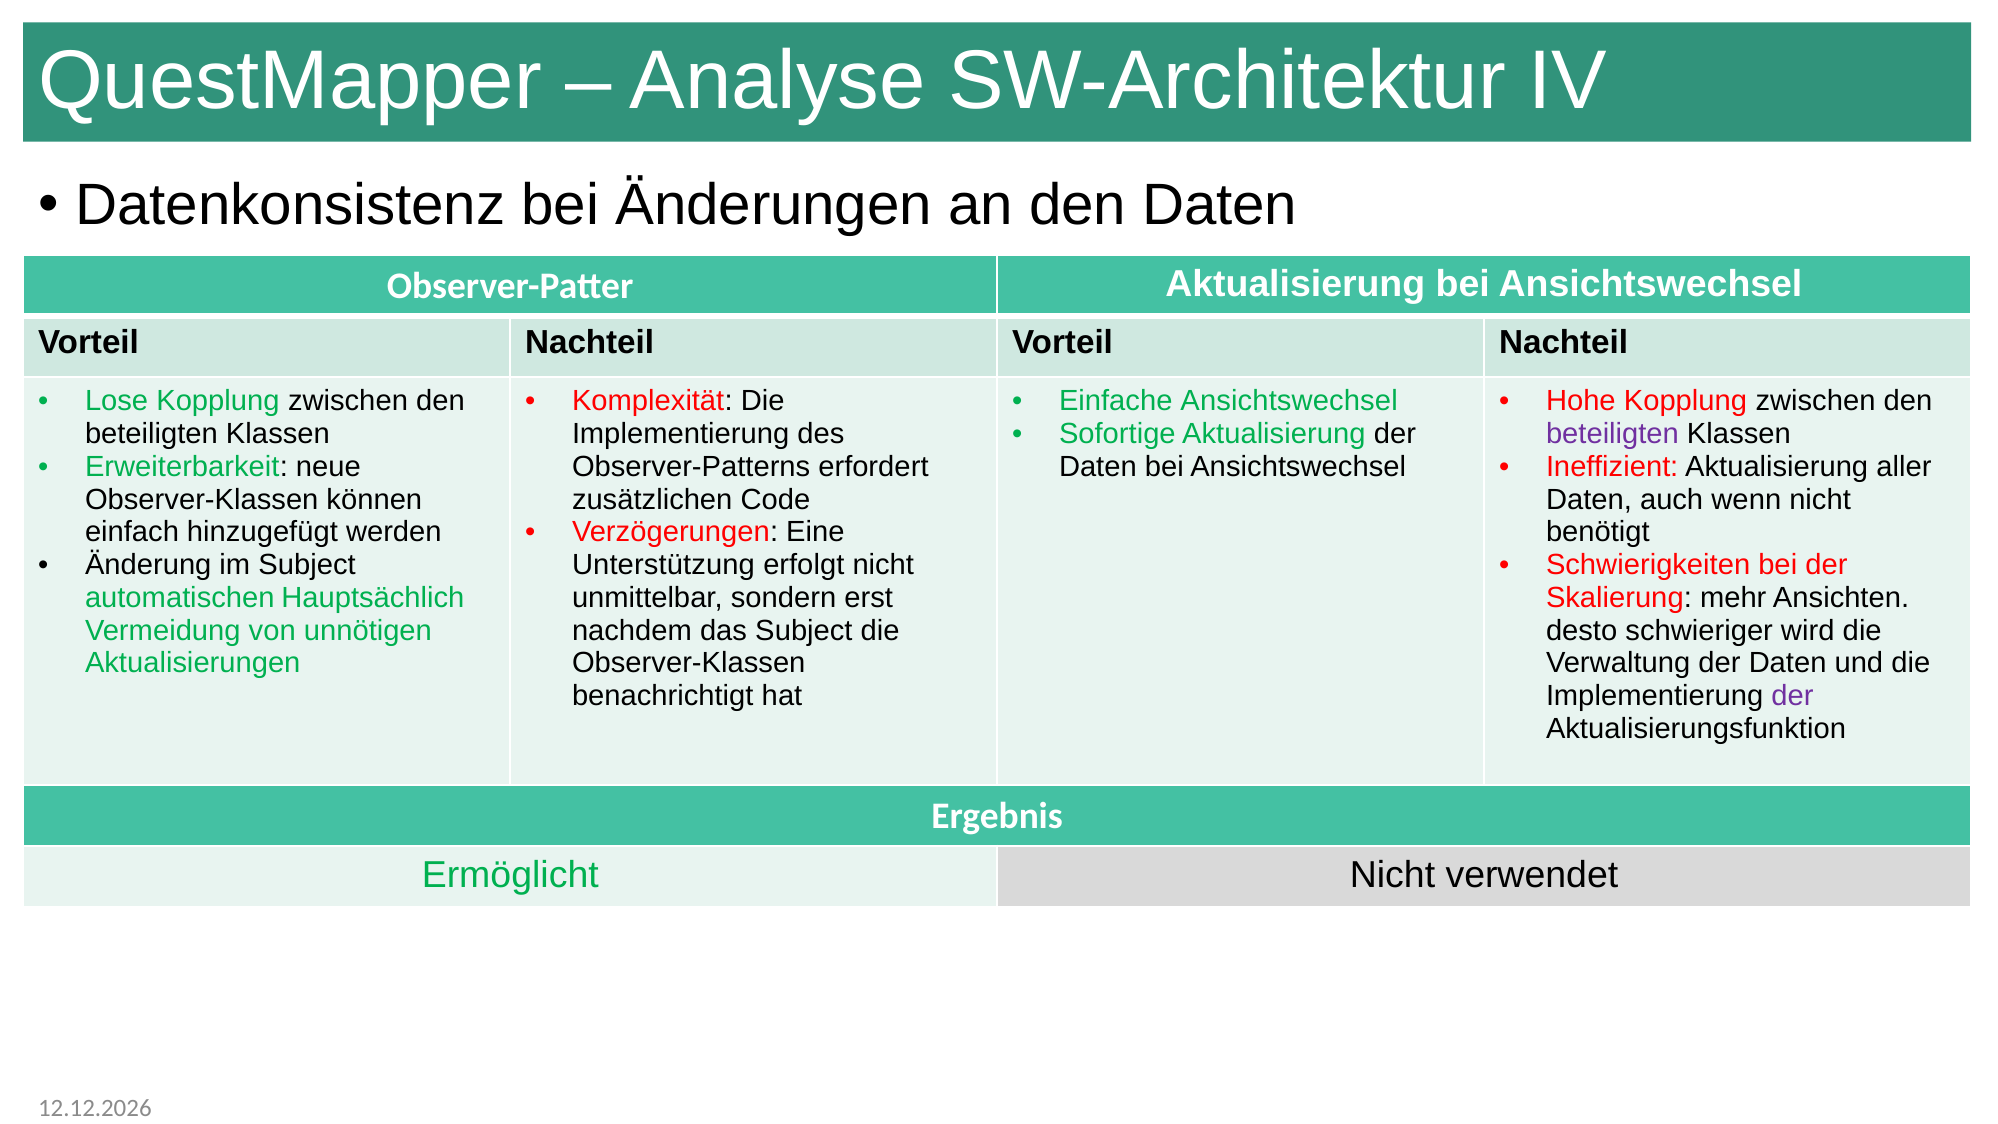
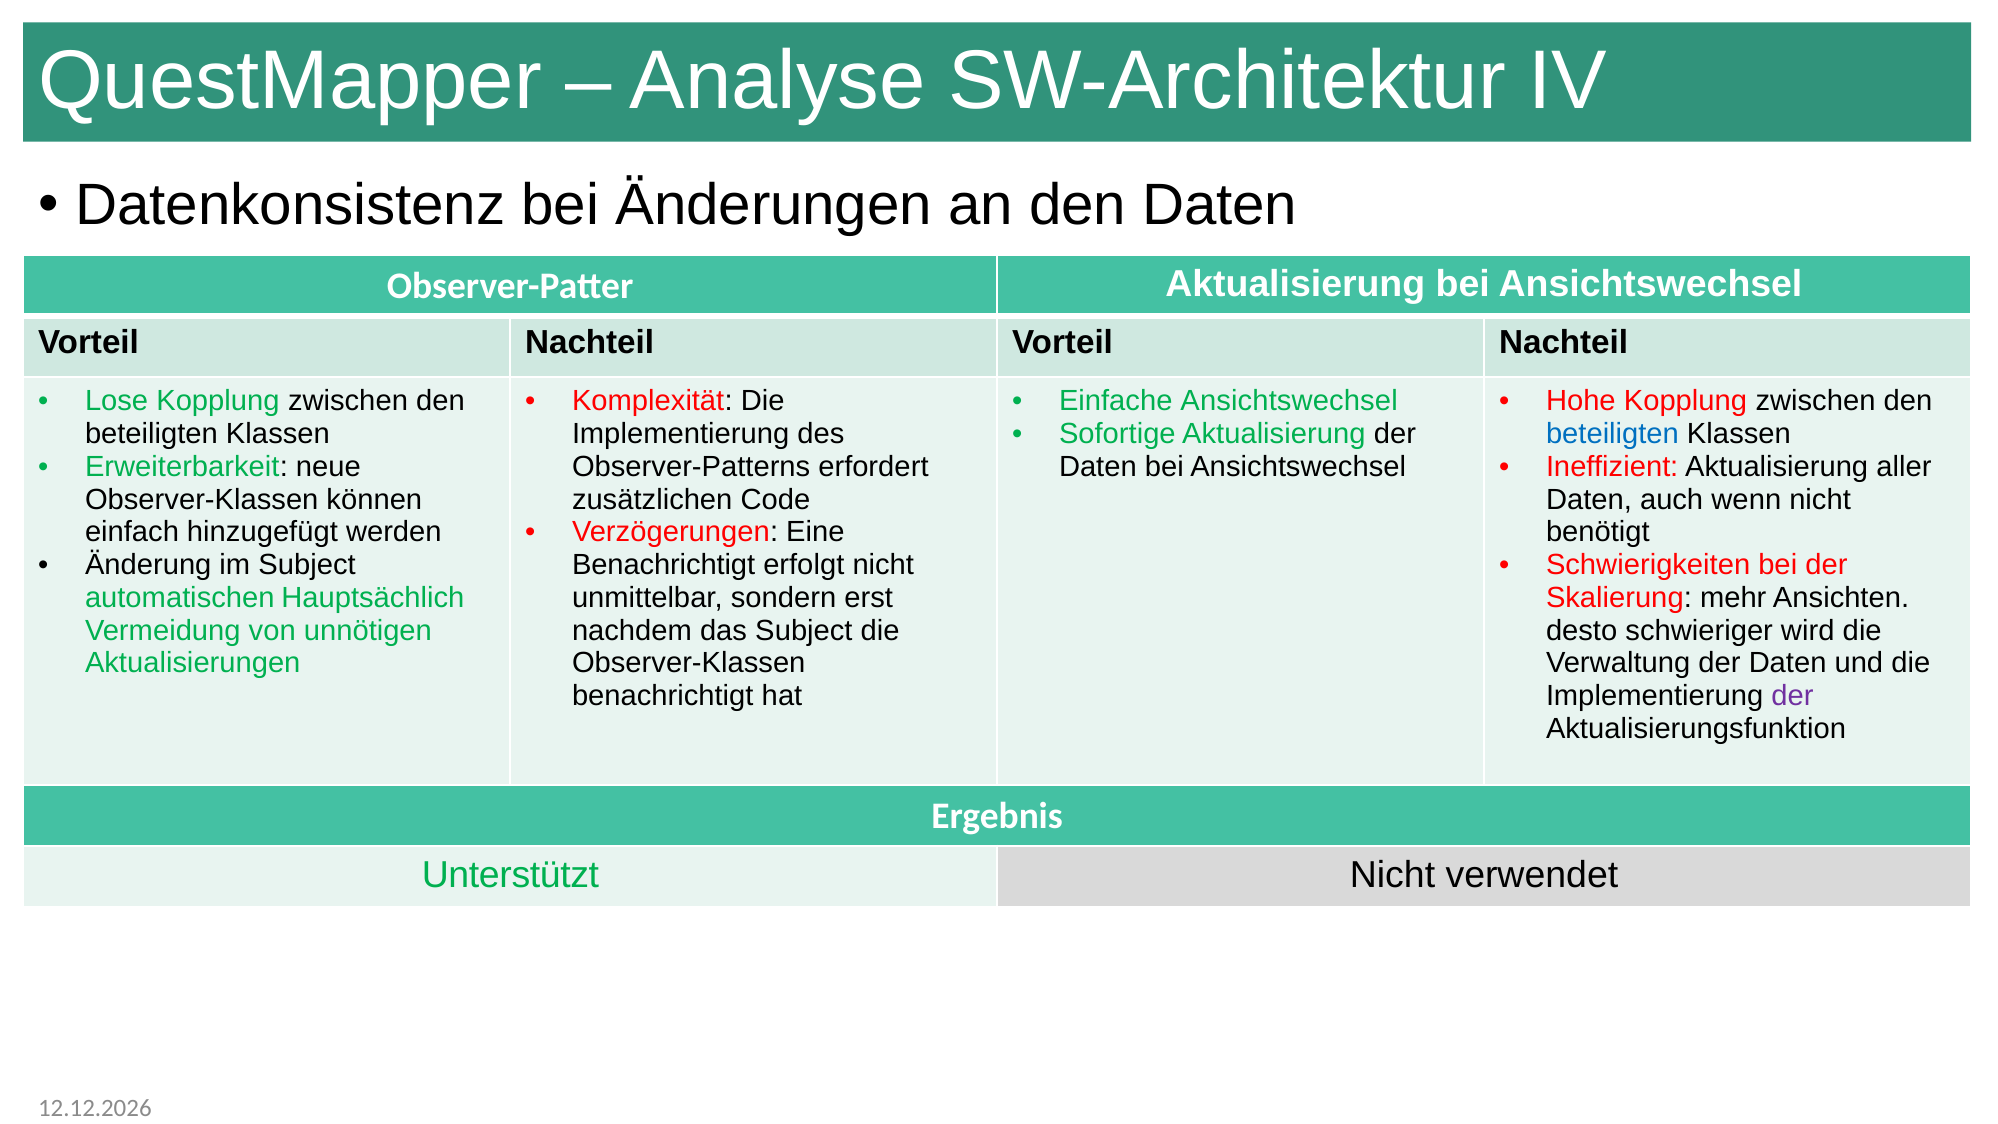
beteiligten at (1612, 434) colour: purple -> blue
Unterstützung at (663, 565): Unterstützung -> Benachrichtigt
Ermöglicht: Ermöglicht -> Unterstützt
